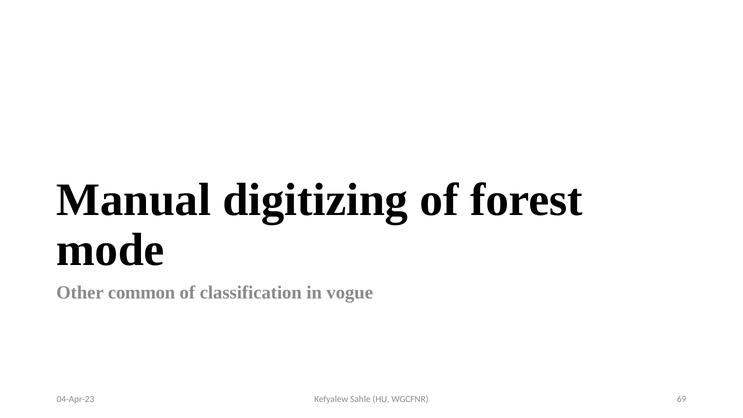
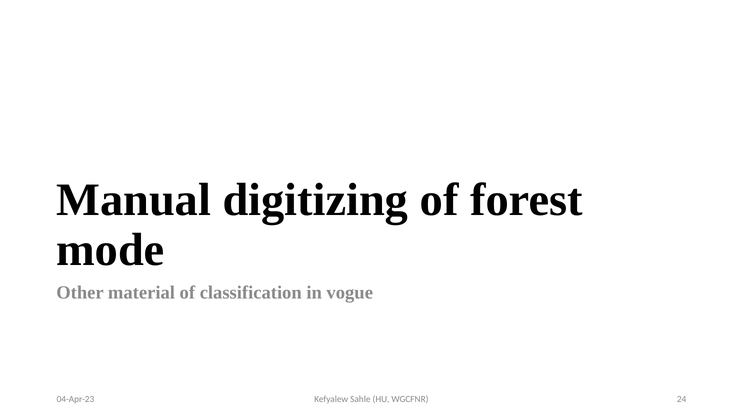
common: common -> material
69: 69 -> 24
